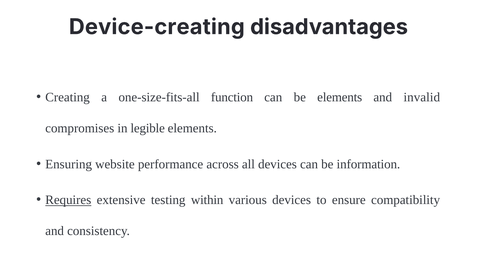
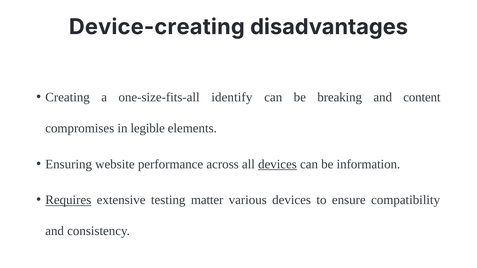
function: function -> identify
be elements: elements -> breaking
invalid: invalid -> content
devices at (277, 164) underline: none -> present
within: within -> matter
